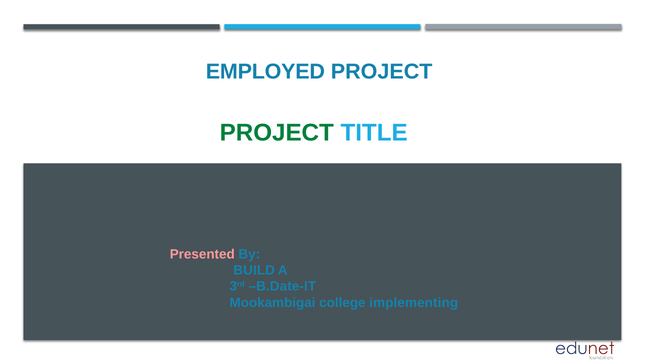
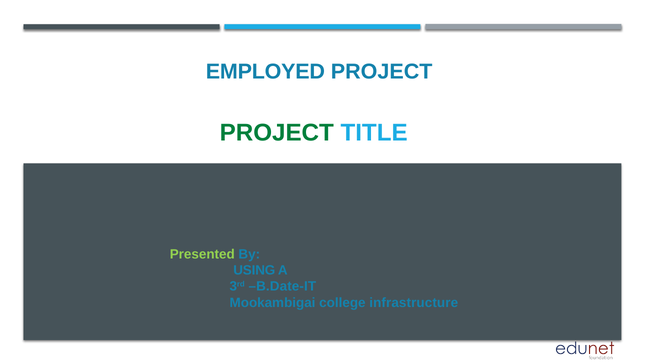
Presented colour: pink -> light green
BUILD: BUILD -> USING
implementing: implementing -> infrastructure
